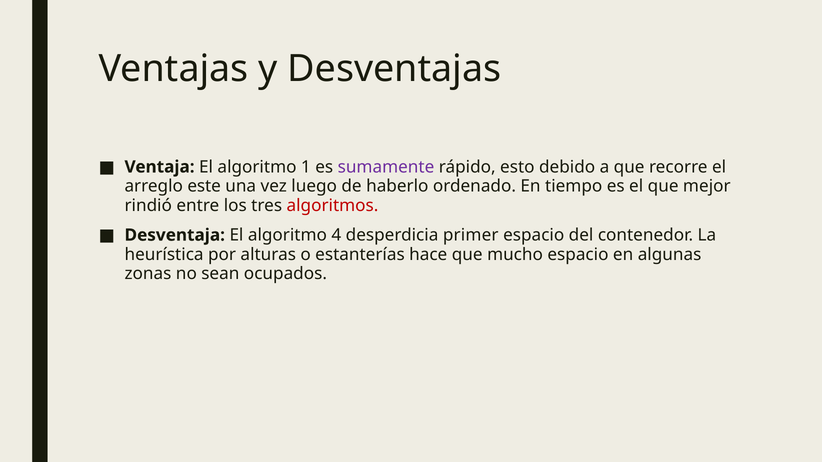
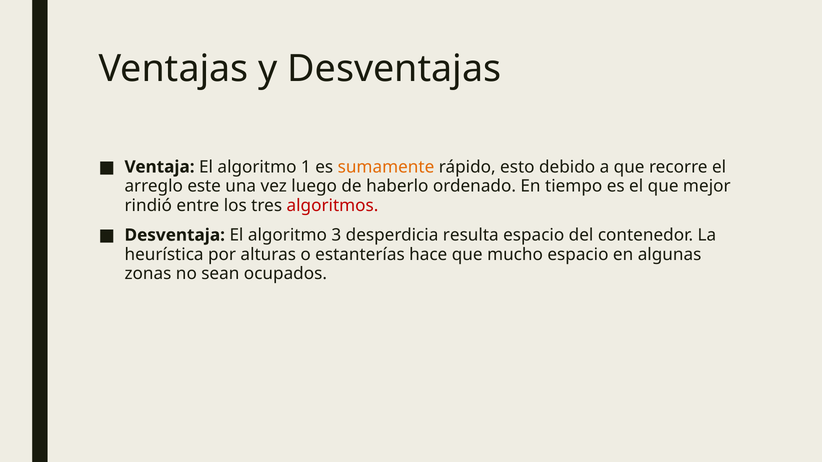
sumamente colour: purple -> orange
4: 4 -> 3
primer: primer -> resulta
